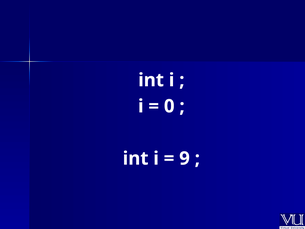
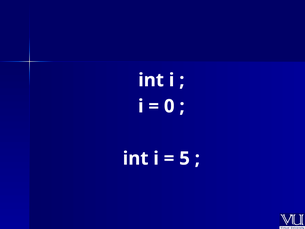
9: 9 -> 5
